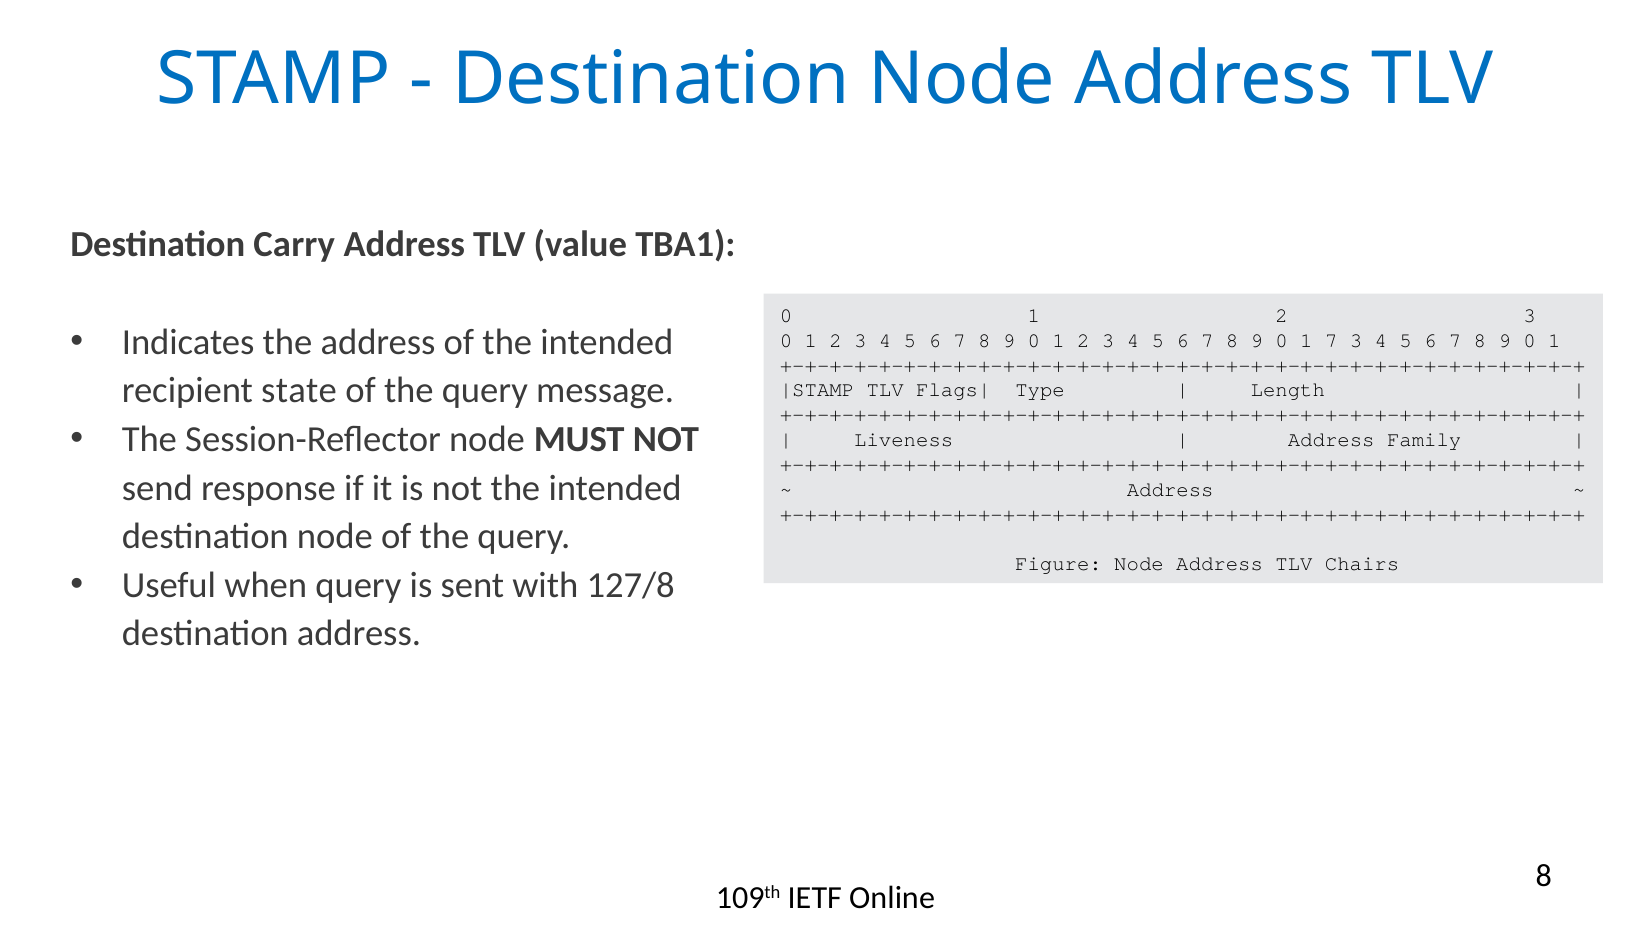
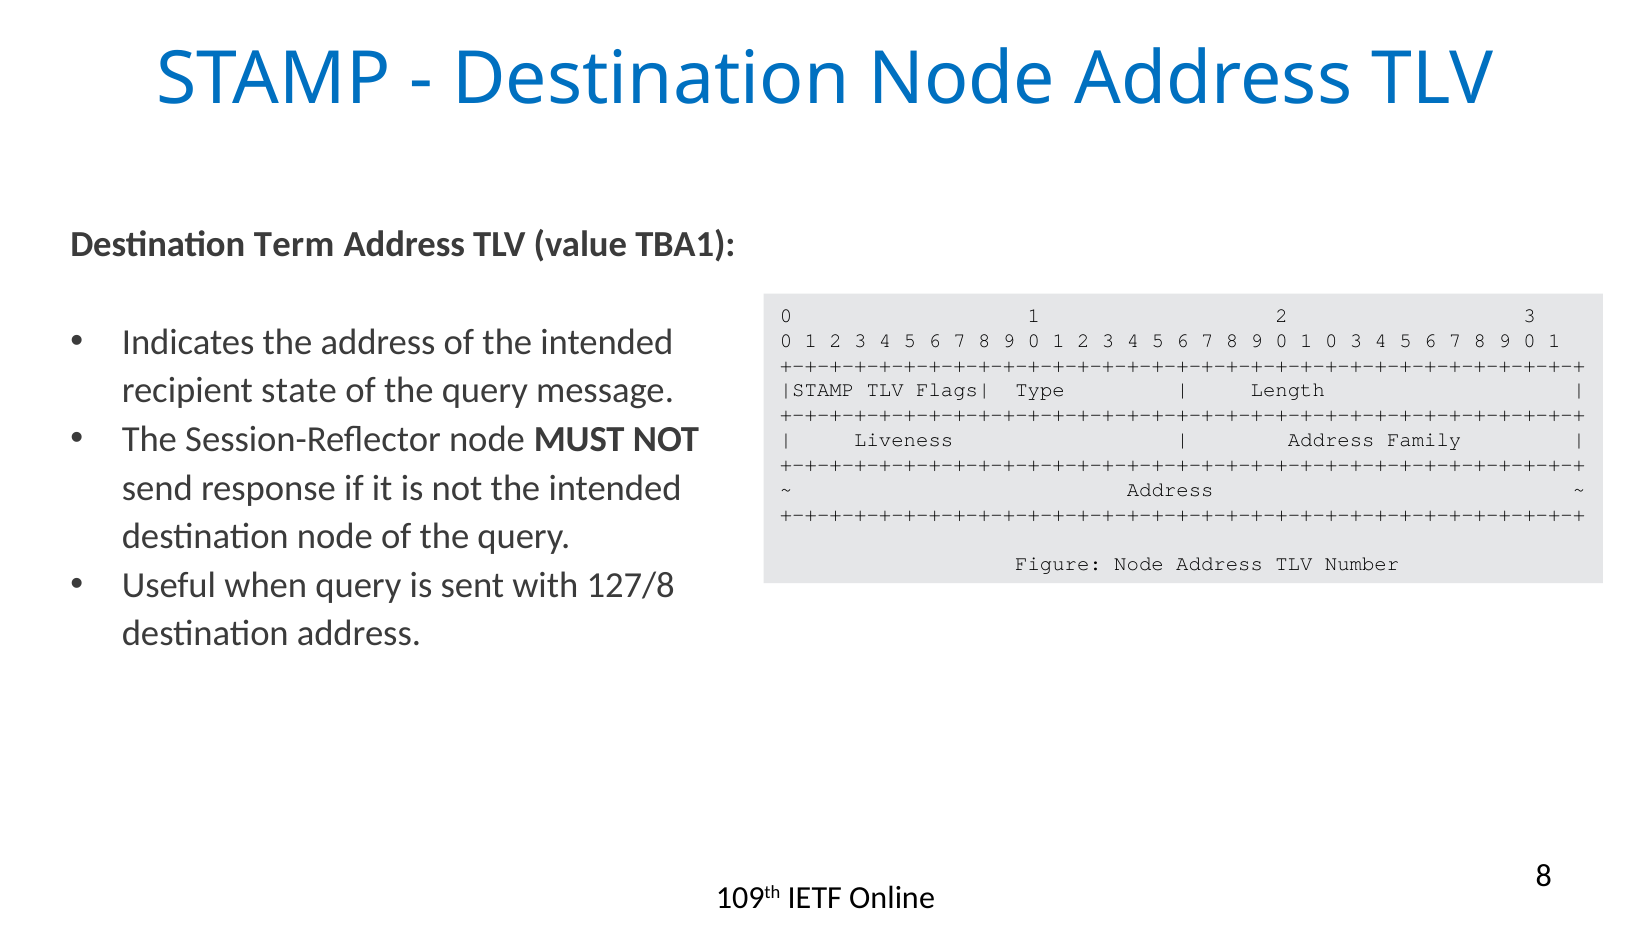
Carry: Carry -> Term
1 7: 7 -> 0
Chairs: Chairs -> Number
